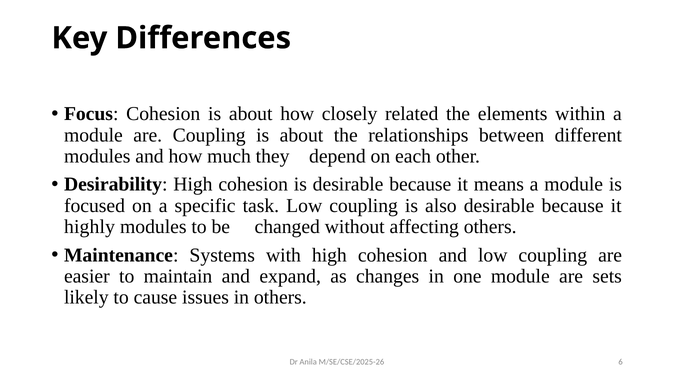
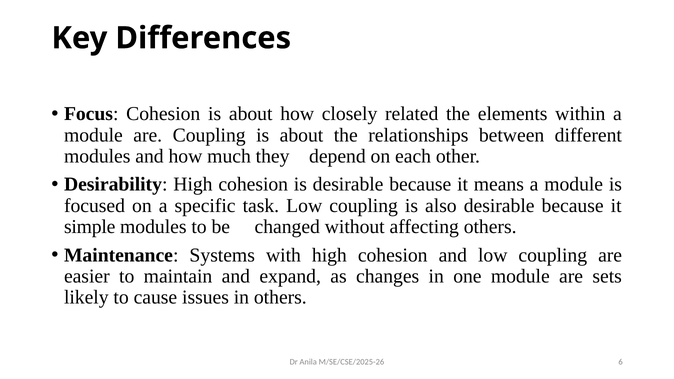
highly: highly -> simple
